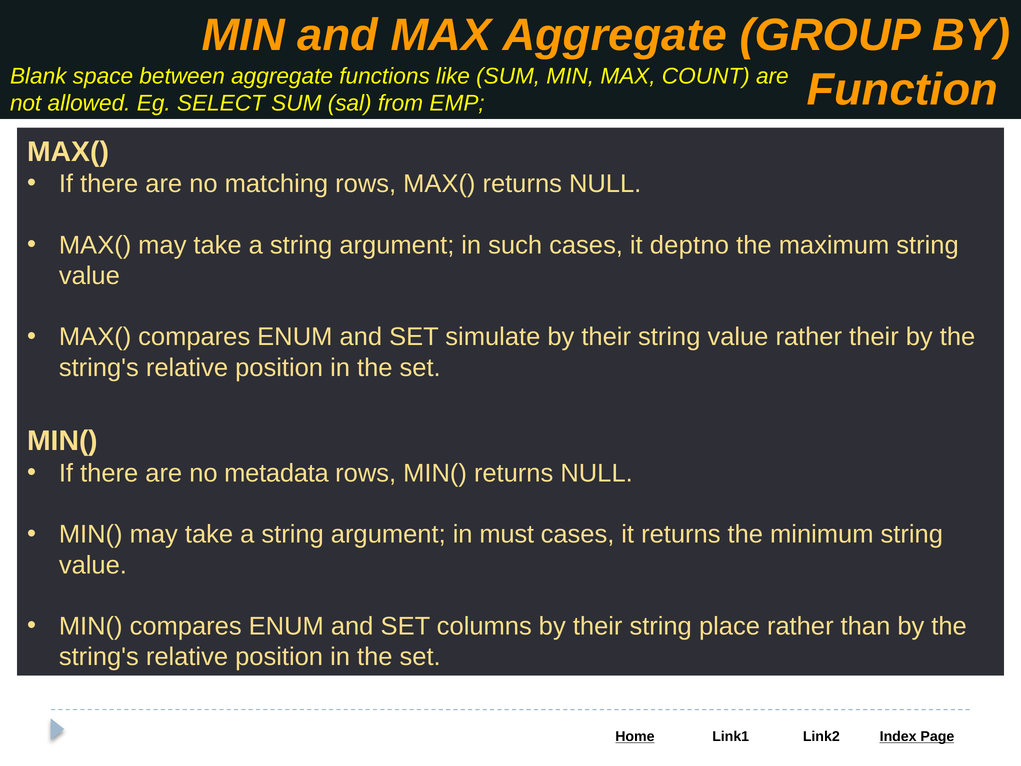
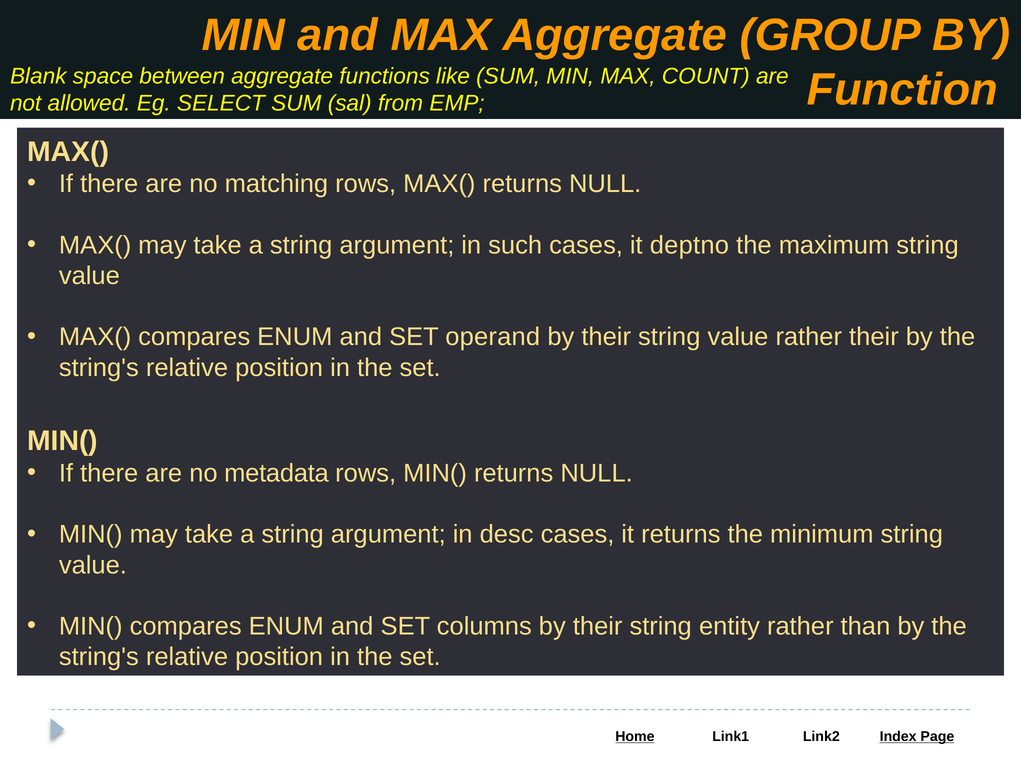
simulate: simulate -> operand
must: must -> desc
place: place -> entity
